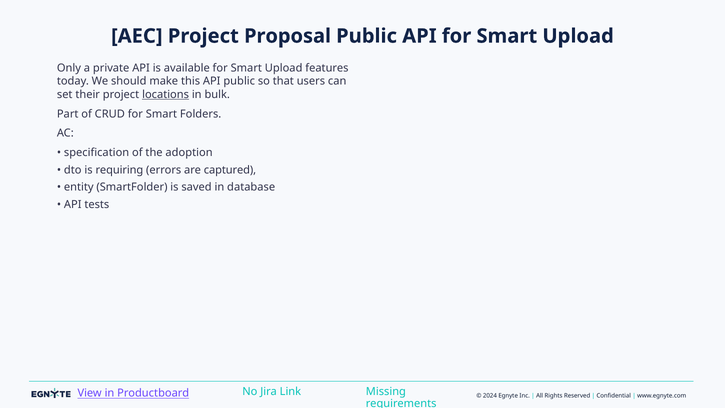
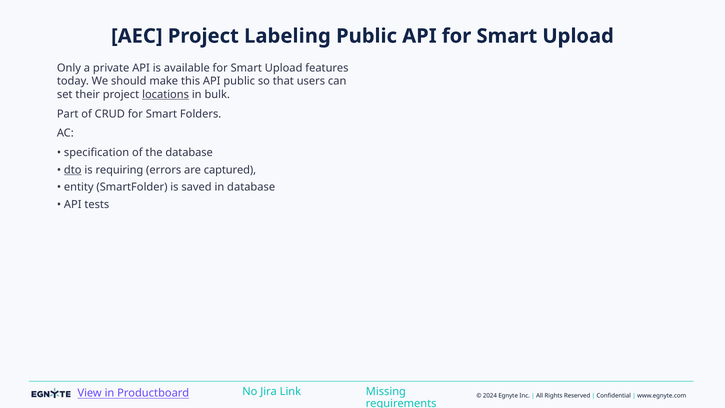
Proposal: Proposal -> Labeling
the adoption: adoption -> database
dto underline: none -> present
